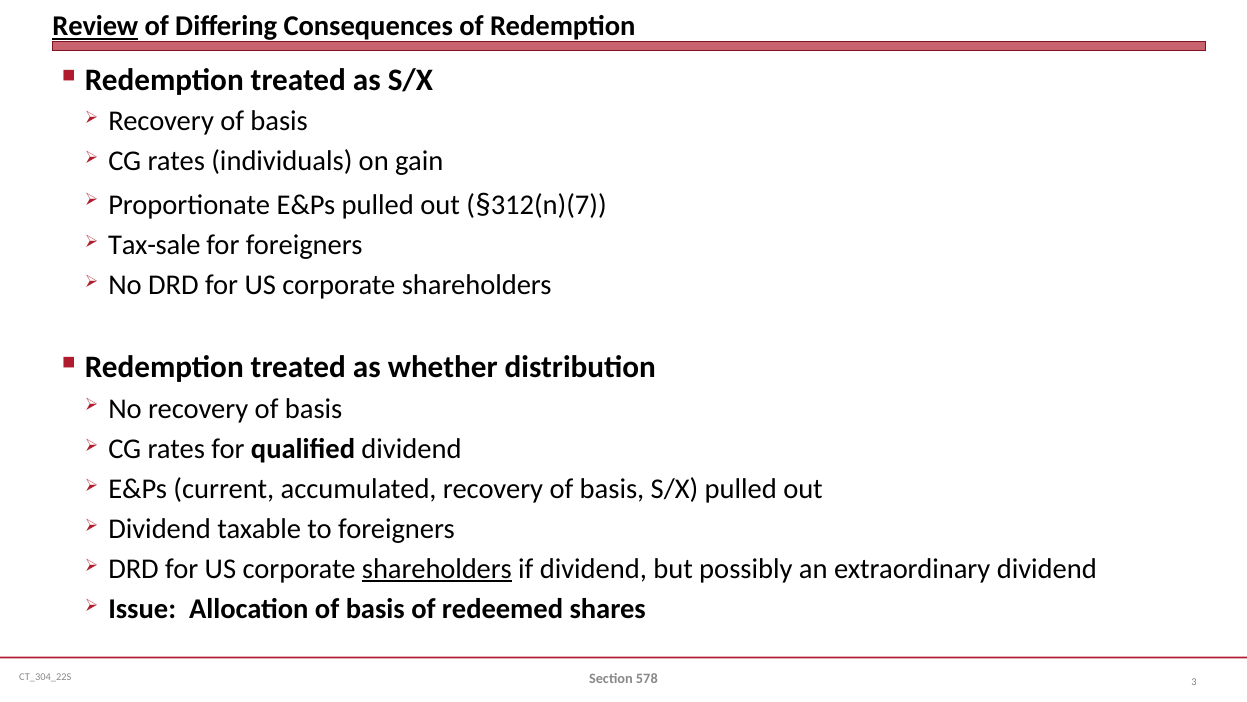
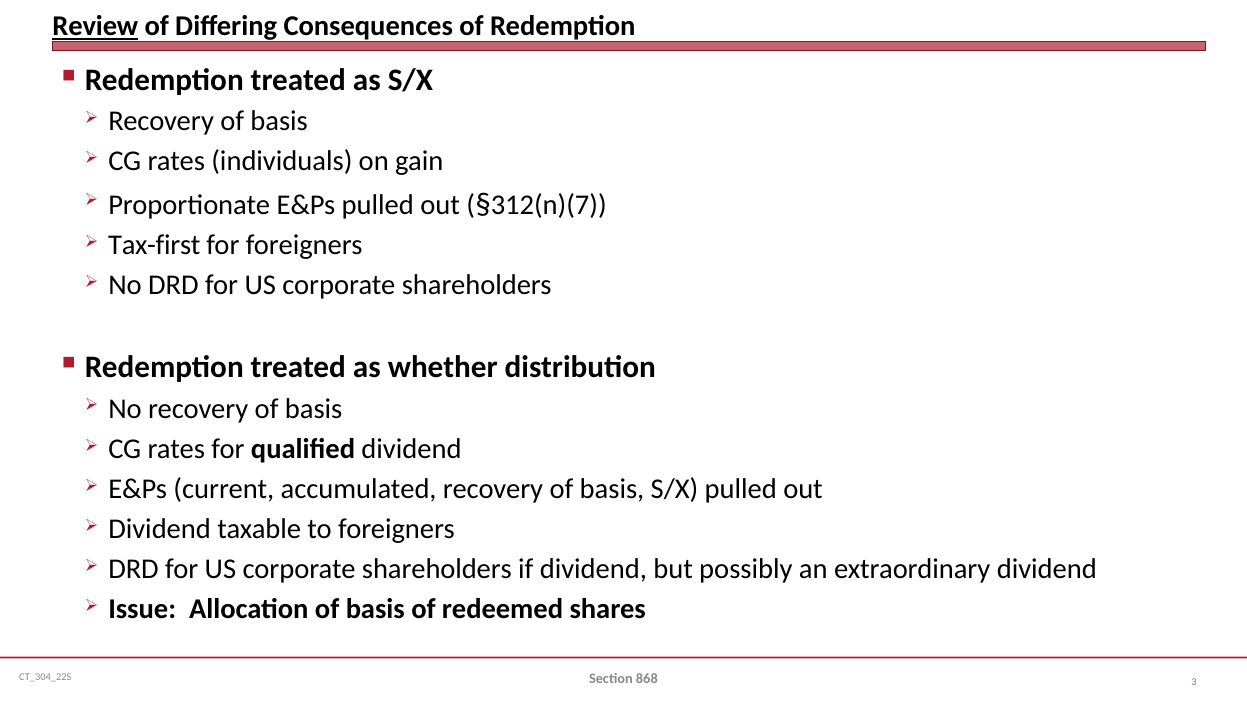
Tax-sale: Tax-sale -> Tax-first
shareholders at (437, 569) underline: present -> none
578: 578 -> 868
